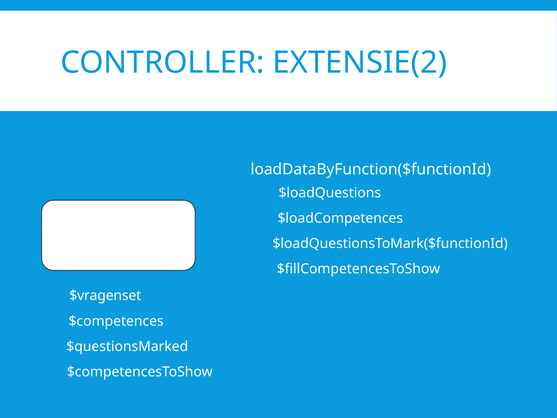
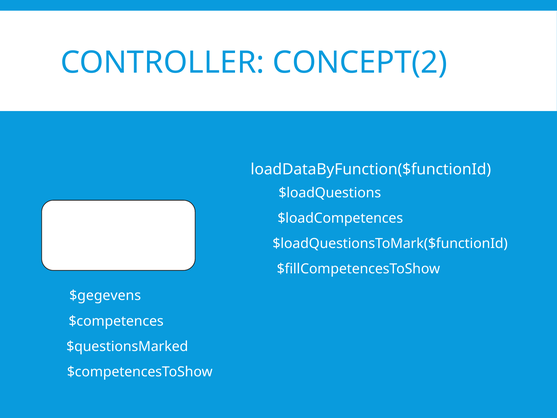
EXTENSIE(2: EXTENSIE(2 -> CONCEPT(2
$vragenset: $vragenset -> $gegevens
